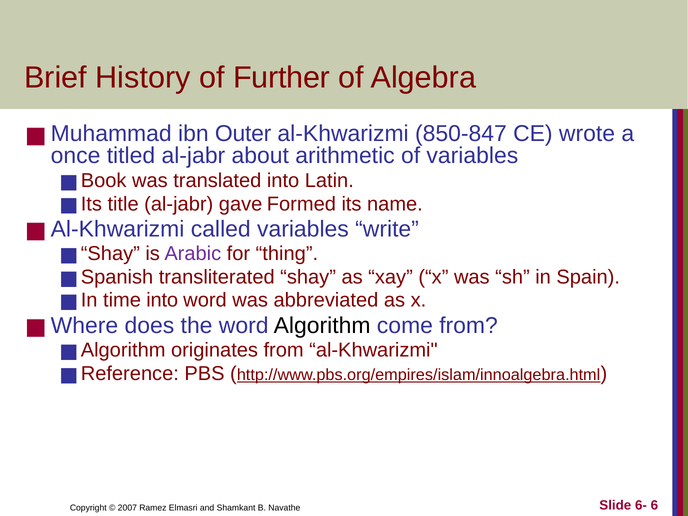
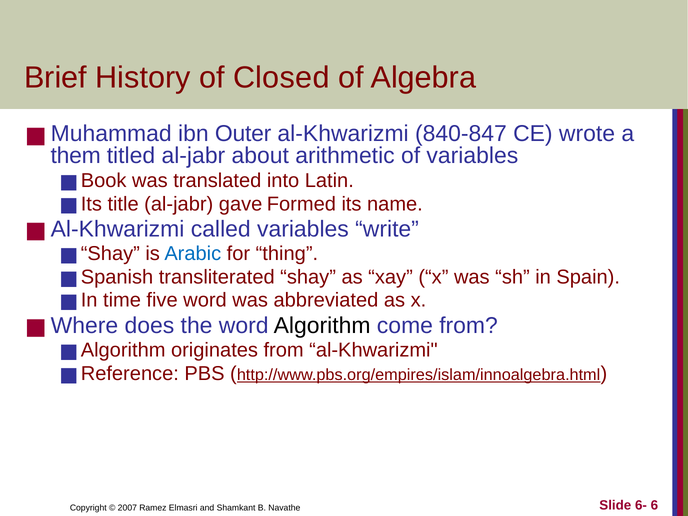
Further: Further -> Closed
850-847: 850-847 -> 840-847
once: once -> them
Arabic colour: purple -> blue
time into: into -> five
